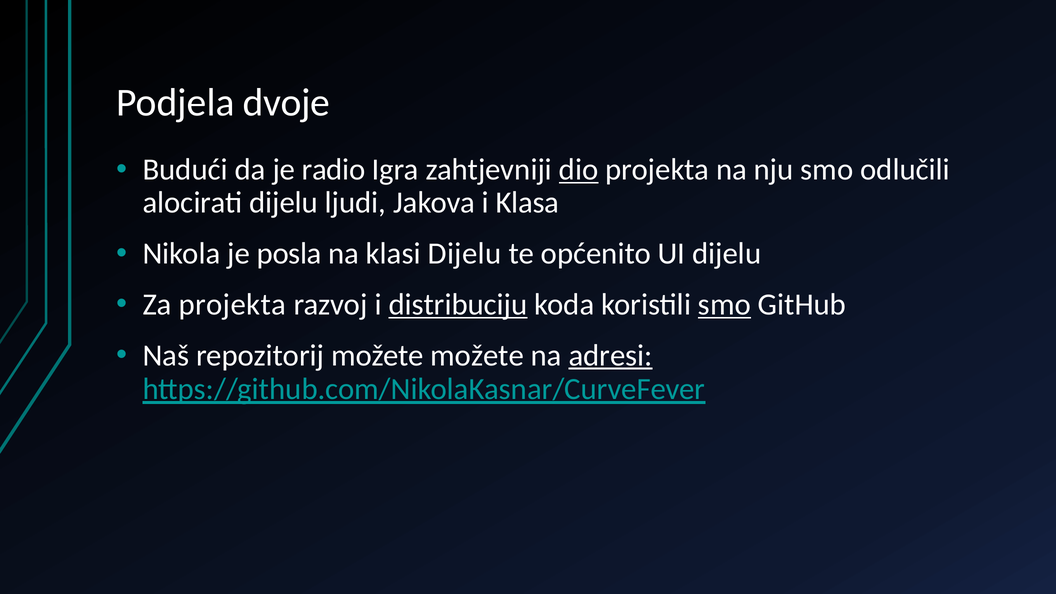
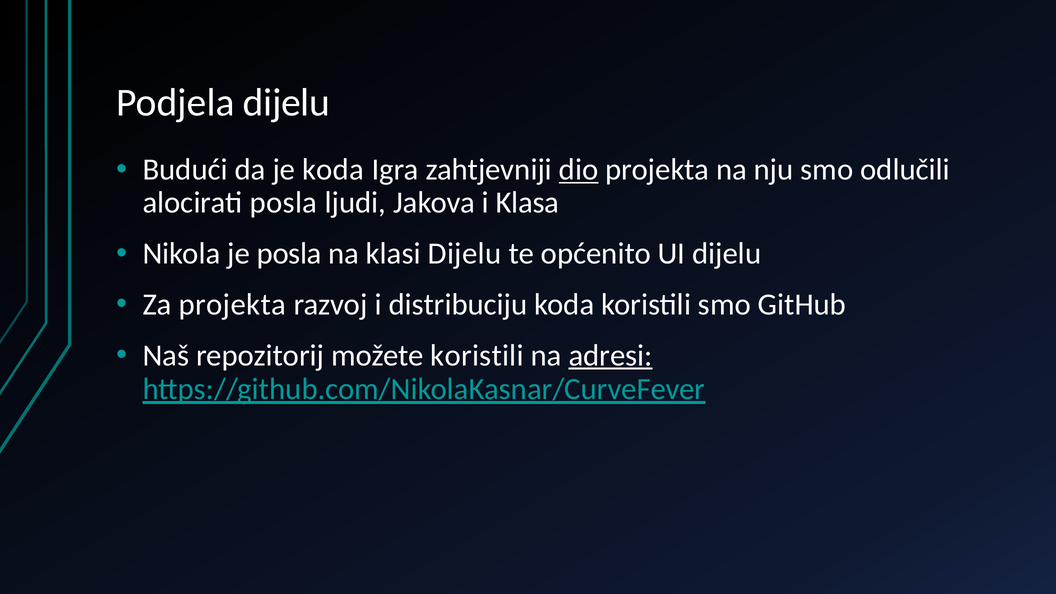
Podjela dvoje: dvoje -> dijelu
je radio: radio -> koda
alocirati dijelu: dijelu -> posla
distribuciju underline: present -> none
smo at (724, 305) underline: present -> none
možete možete: možete -> koristili
